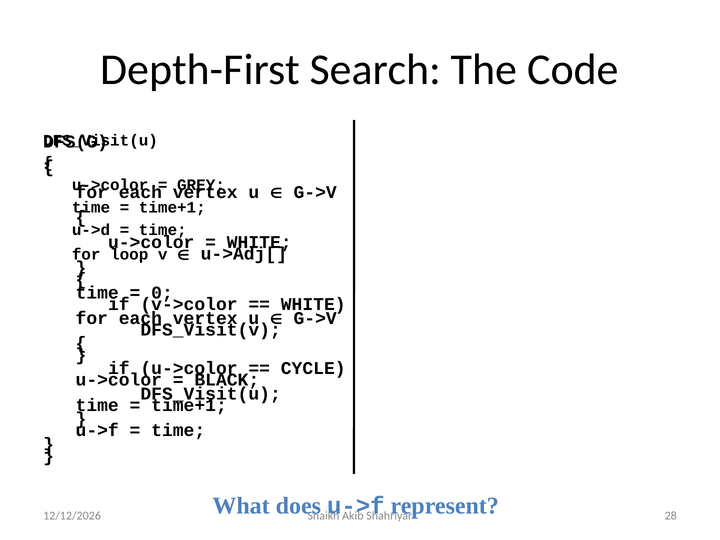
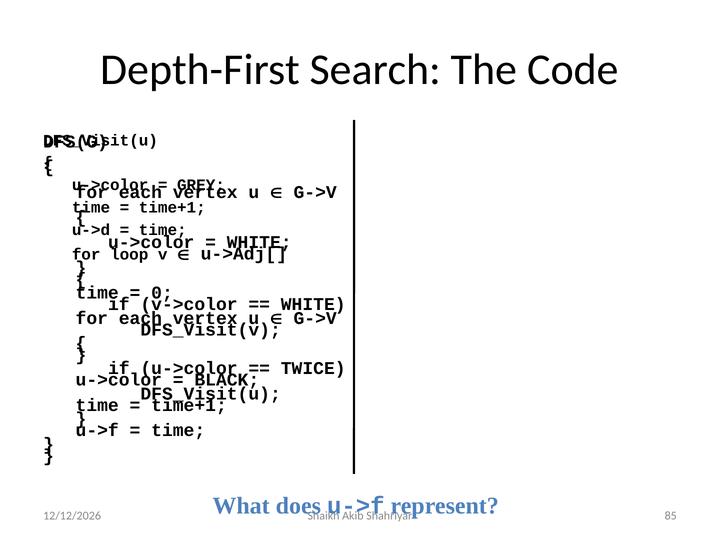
CYCLE: CYCLE -> TWICE
28: 28 -> 85
